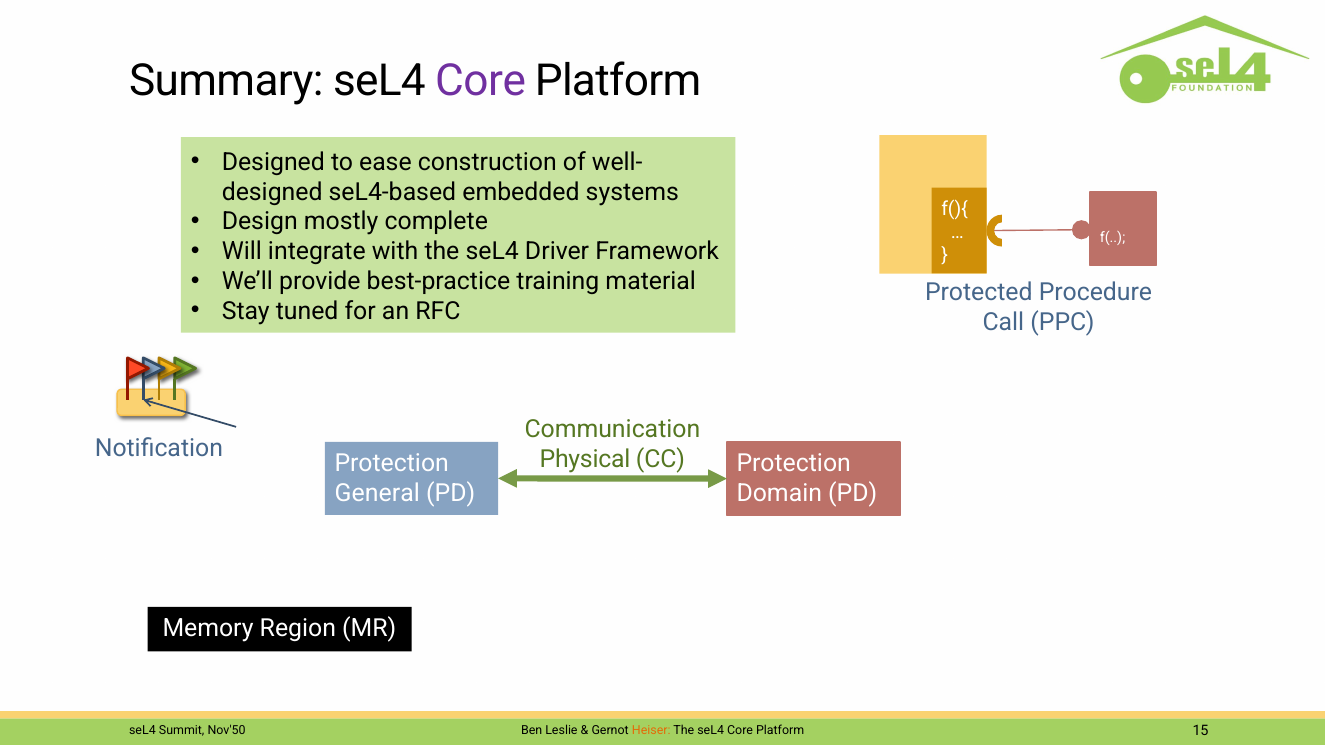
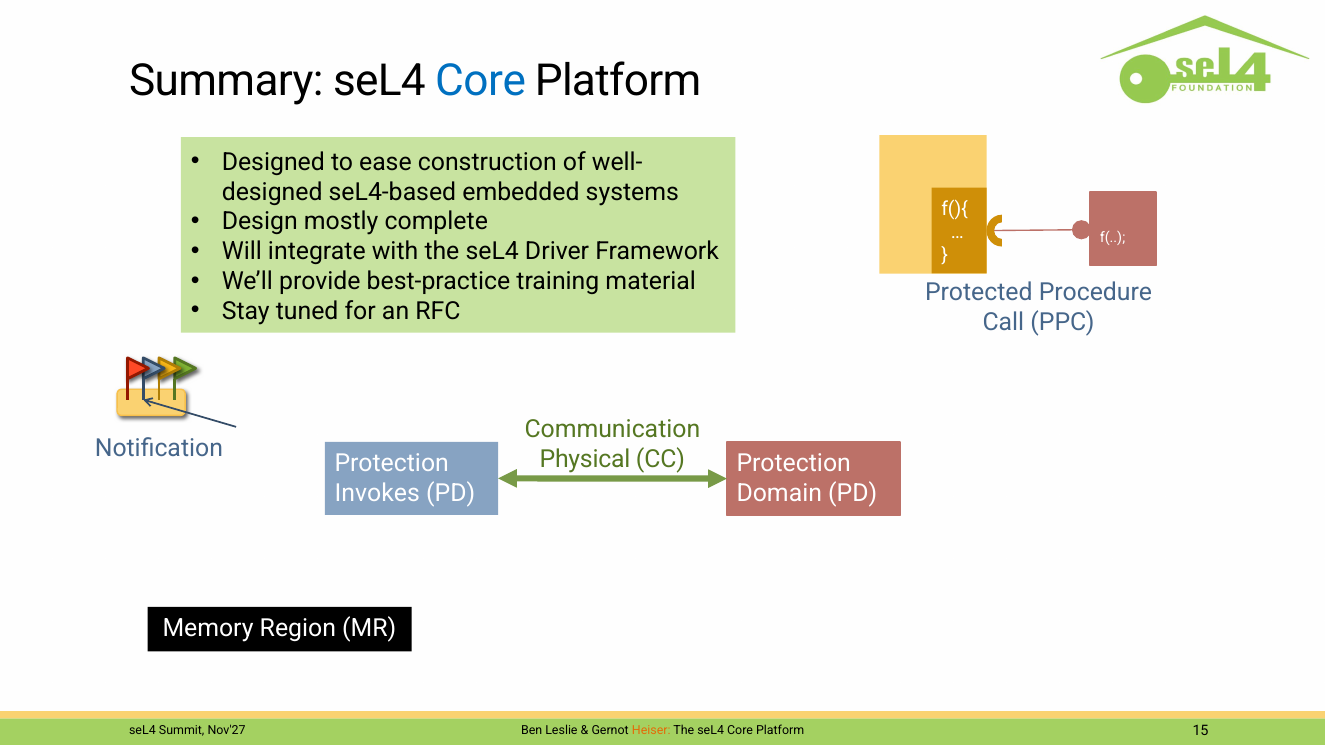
Core at (480, 81) colour: purple -> blue
General: General -> Invokes
Nov'50: Nov'50 -> Nov'27
